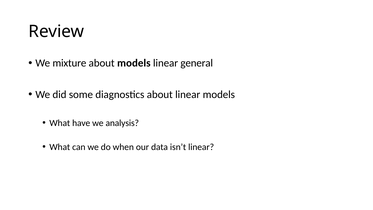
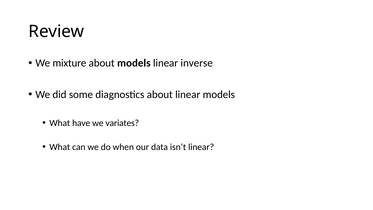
general: general -> inverse
analysis: analysis -> variates
